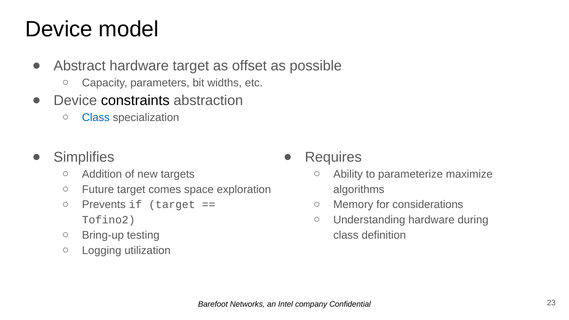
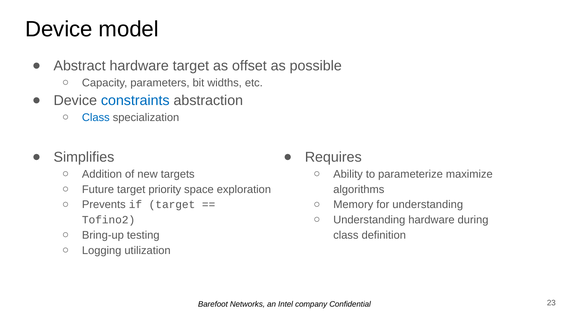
constraints colour: black -> blue
comes: comes -> priority
for considerations: considerations -> understanding
